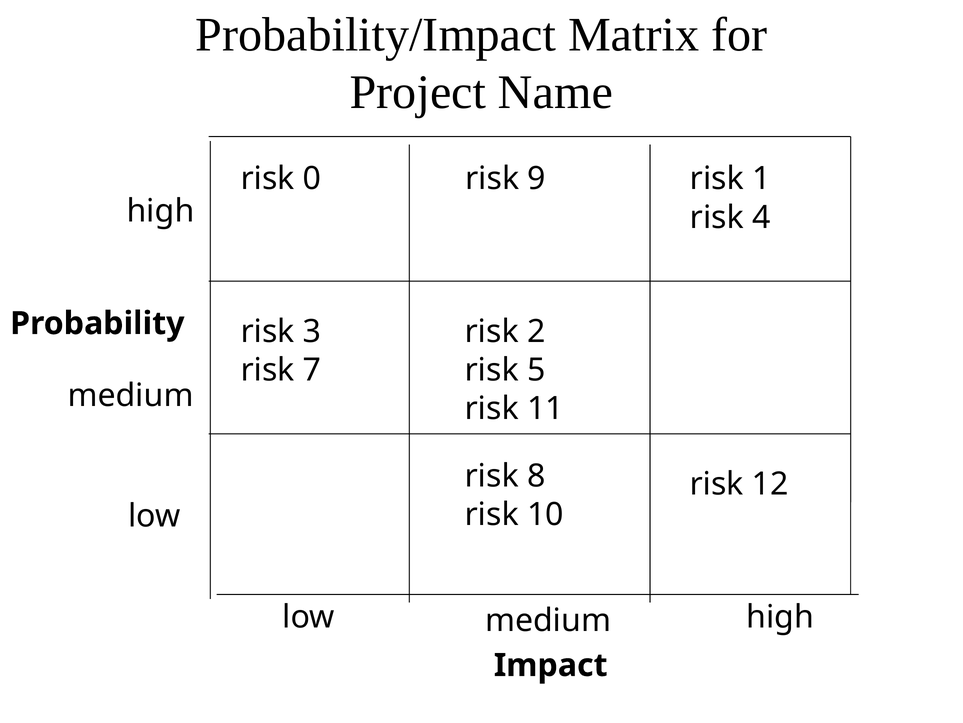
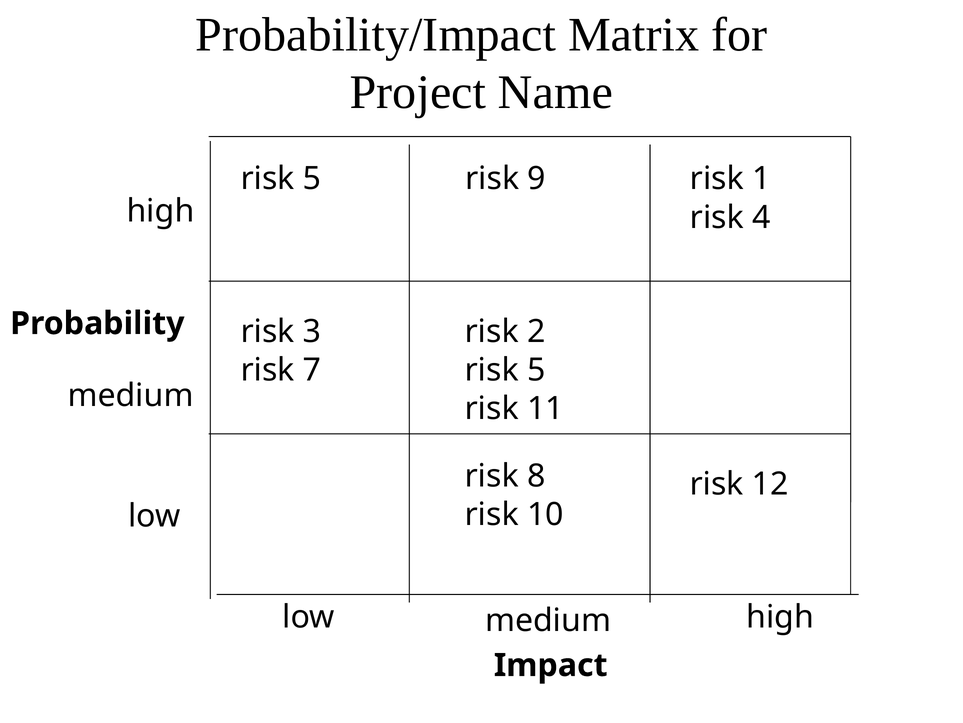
0 at (312, 179): 0 -> 5
